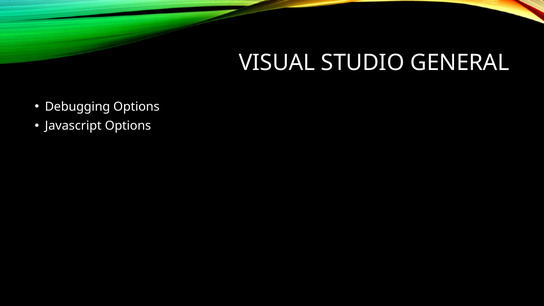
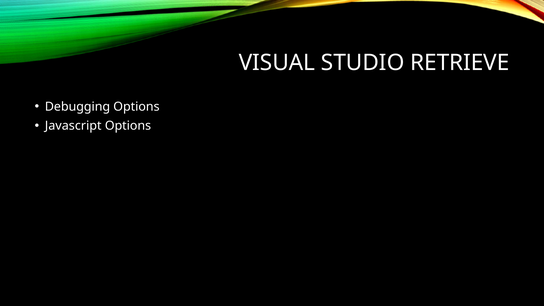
GENERAL: GENERAL -> RETRIEVE
